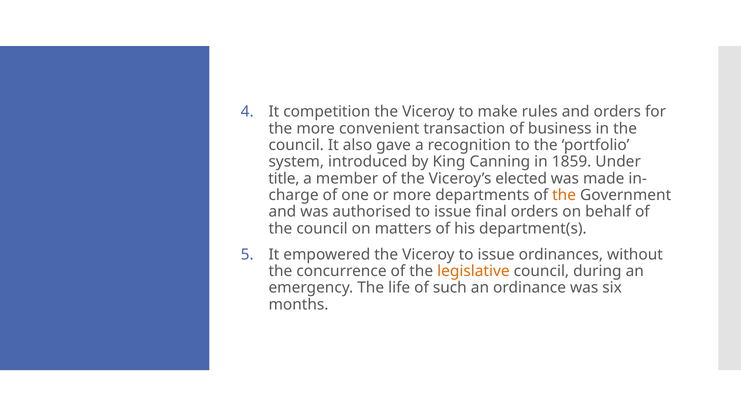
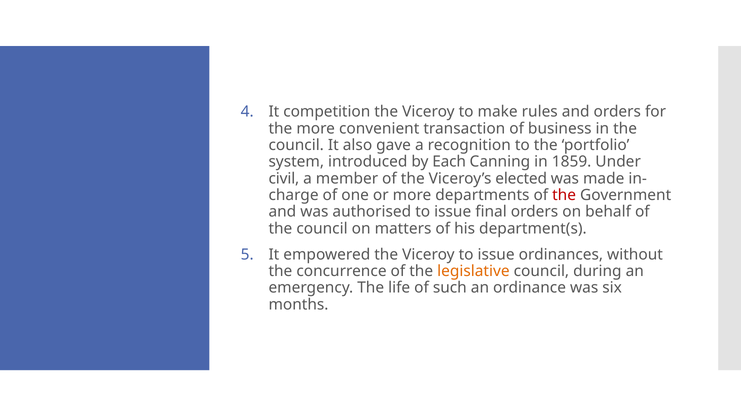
King: King -> Each
title: title -> civil
the at (564, 195) colour: orange -> red
